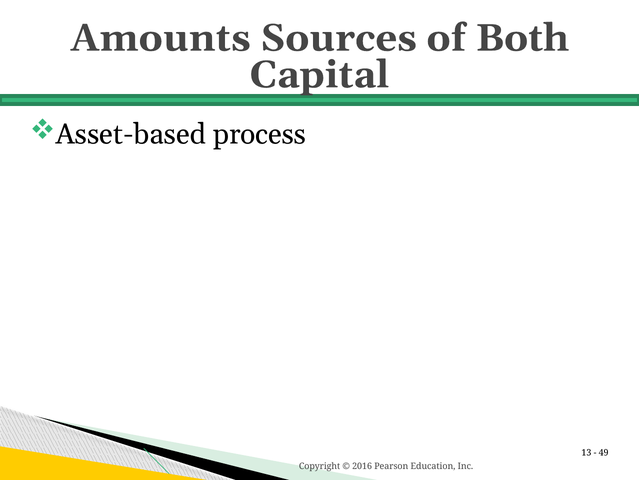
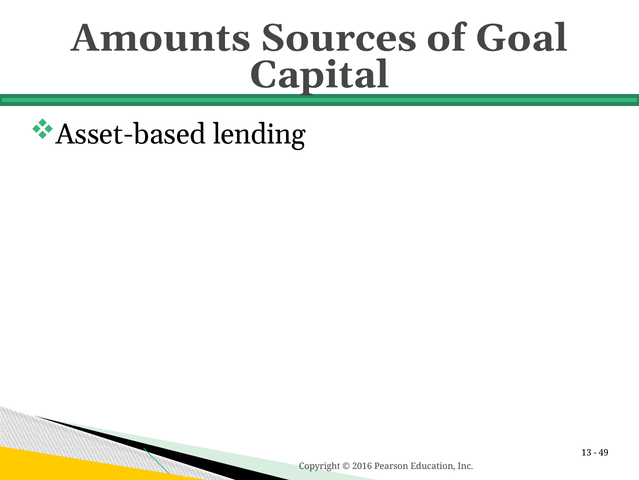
Both: Both -> Goal
process: process -> lending
